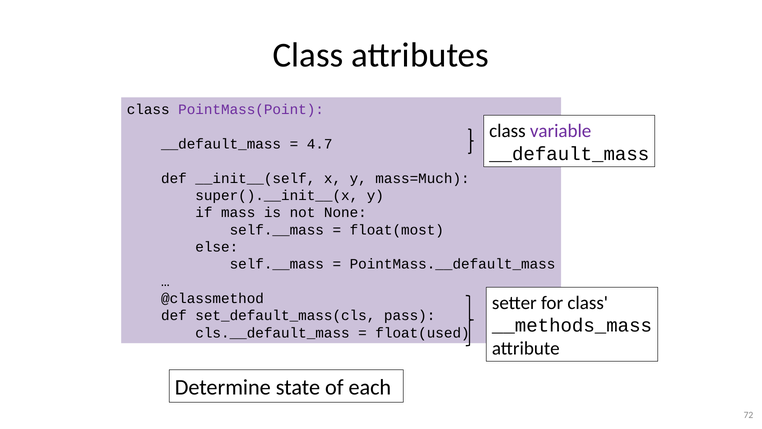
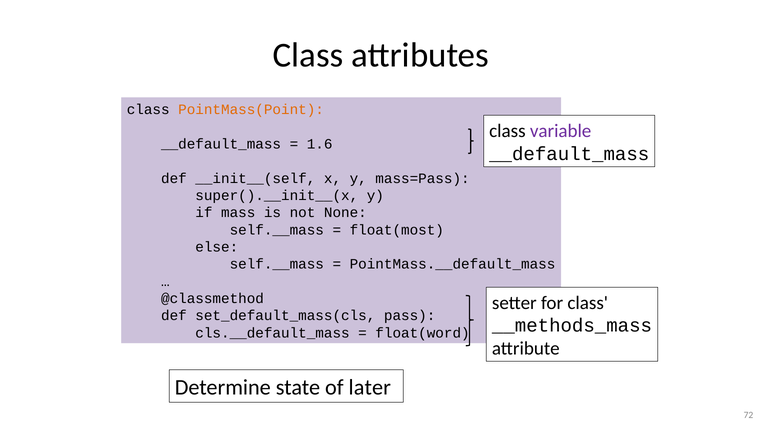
PointMass(Point colour: purple -> orange
4.7: 4.7 -> 1.6
mass=Much: mass=Much -> mass=Pass
float(used: float(used -> float(word
each: each -> later
